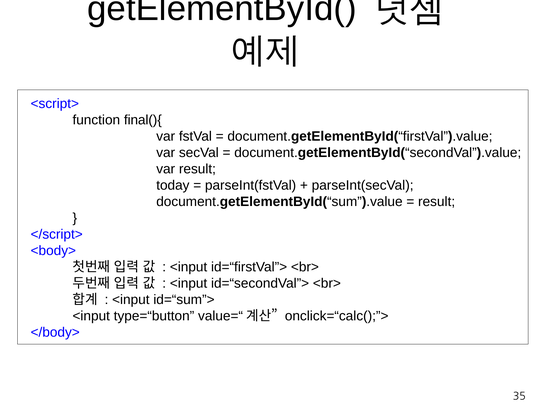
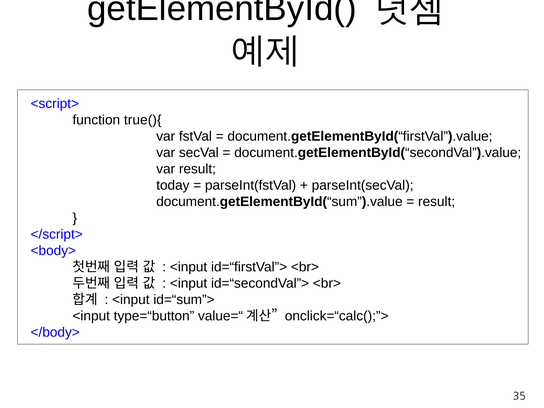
final(){: final(){ -> true(){
